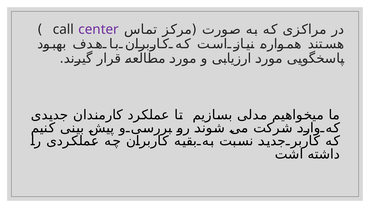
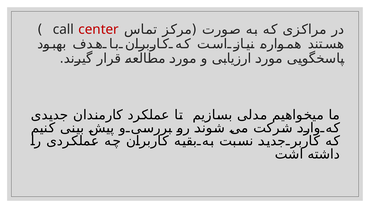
center colour: purple -> red
